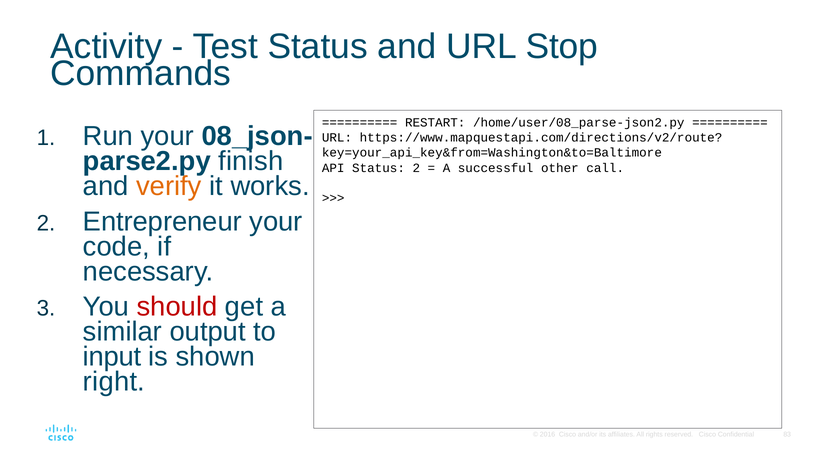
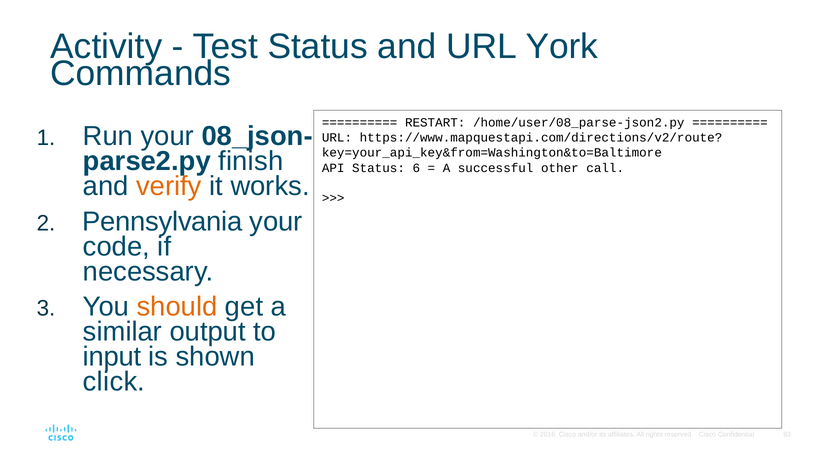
Stop: Stop -> York
Status 2: 2 -> 6
Entrepreneur: Entrepreneur -> Pennsylvania
should colour: red -> orange
right: right -> click
